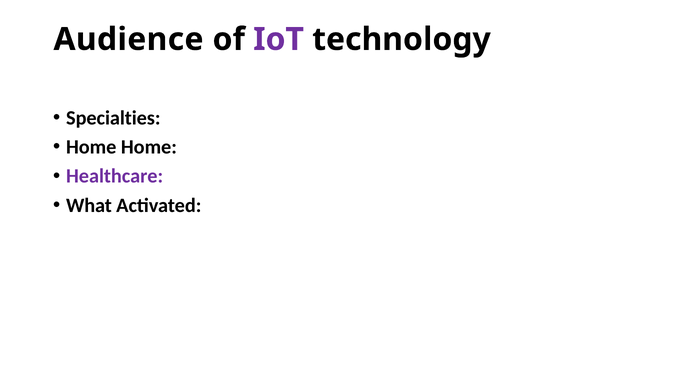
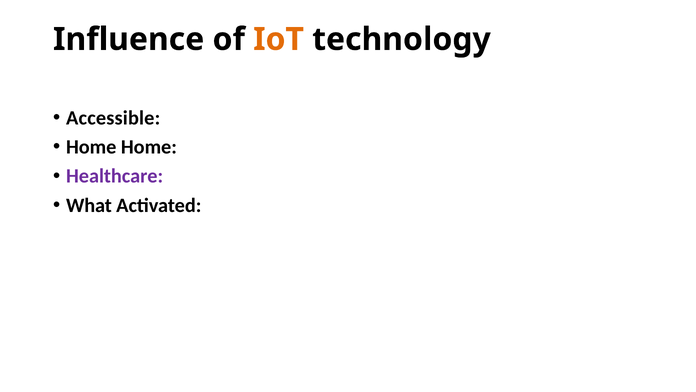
Audience: Audience -> Influence
IoT colour: purple -> orange
Specialties: Specialties -> Accessible
